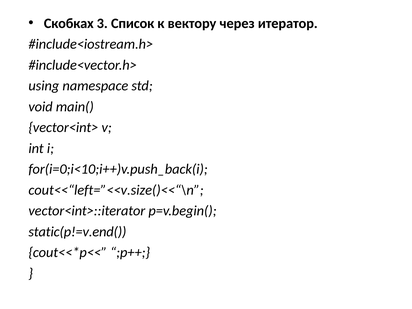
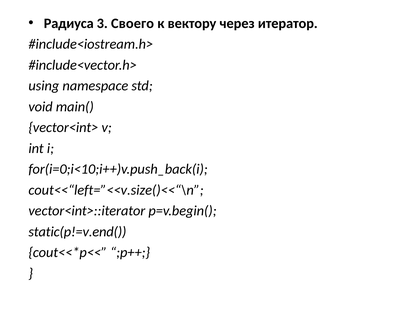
Скобках: Скобках -> Радиуса
Список: Список -> Своего
